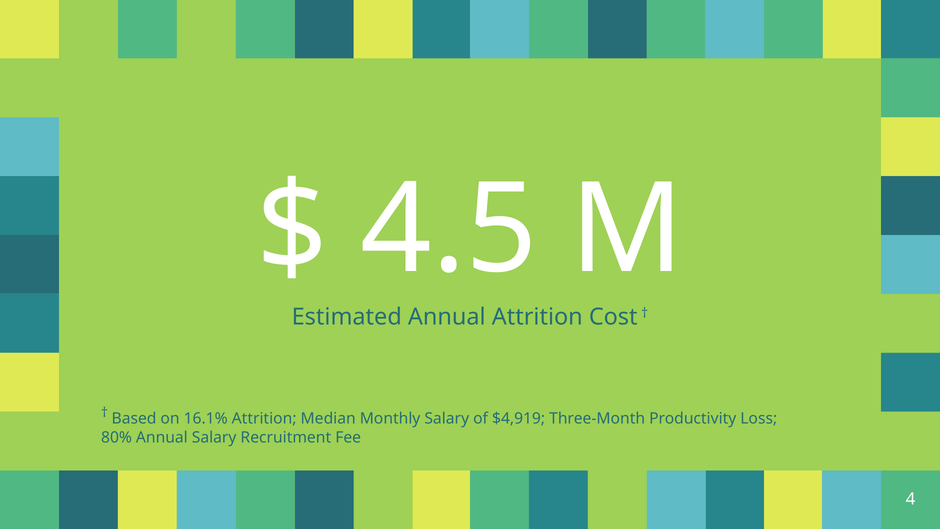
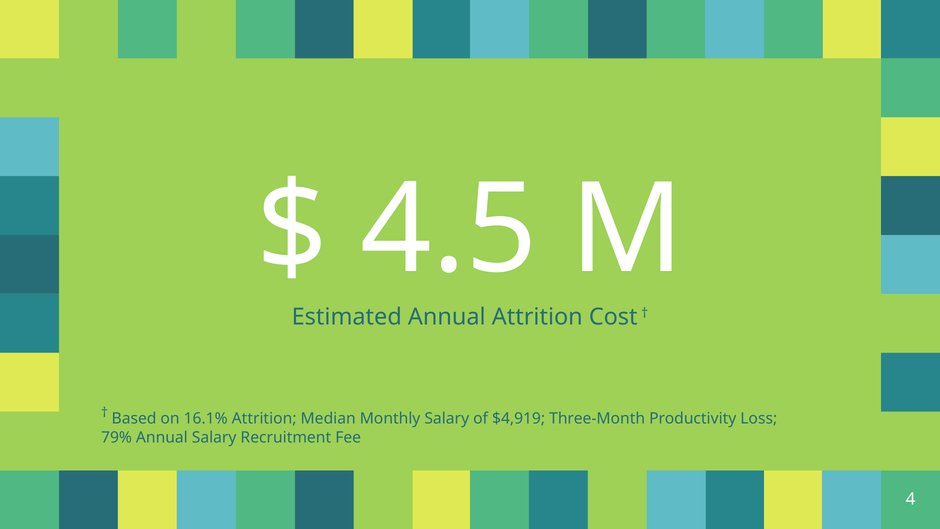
80%: 80% -> 79%
